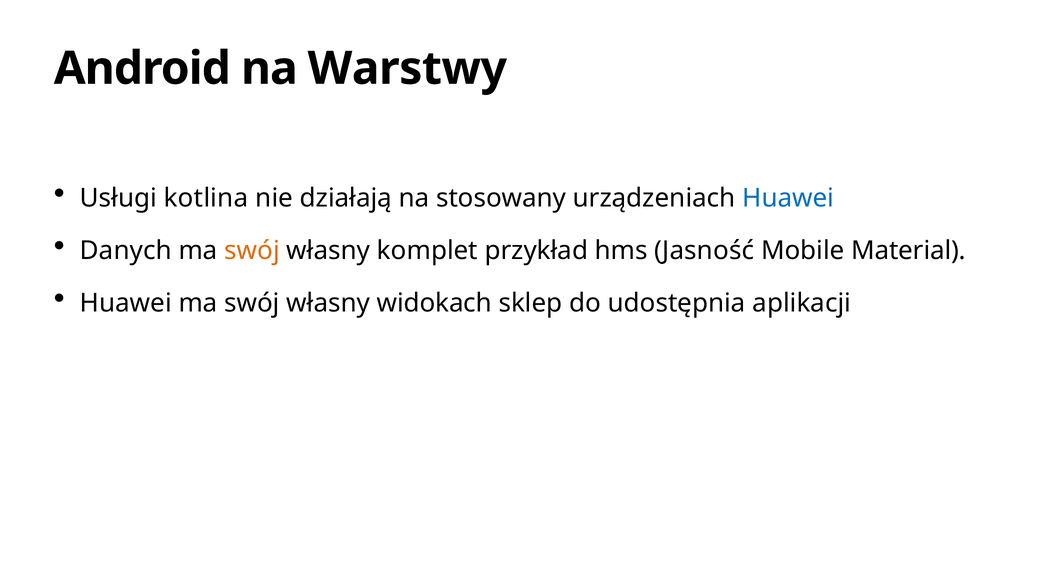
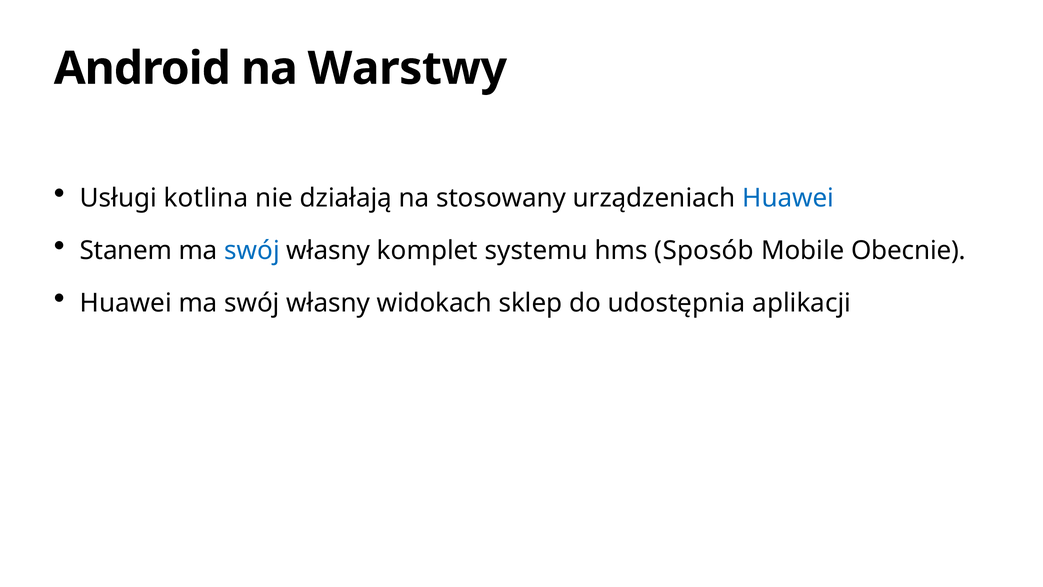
Danych: Danych -> Stanem
swój at (252, 250) colour: orange -> blue
przykład: przykład -> systemu
Jasność: Jasność -> Sposób
Material: Material -> Obecnie
